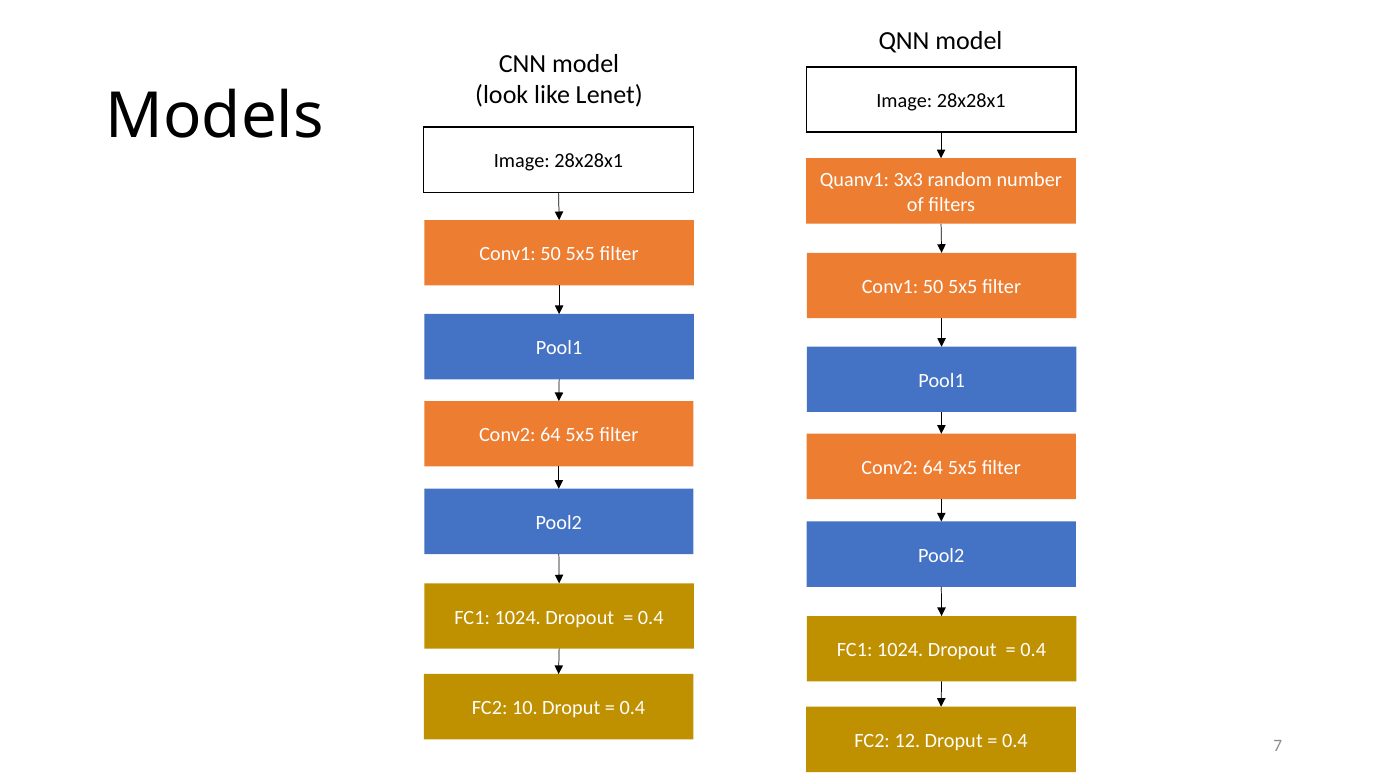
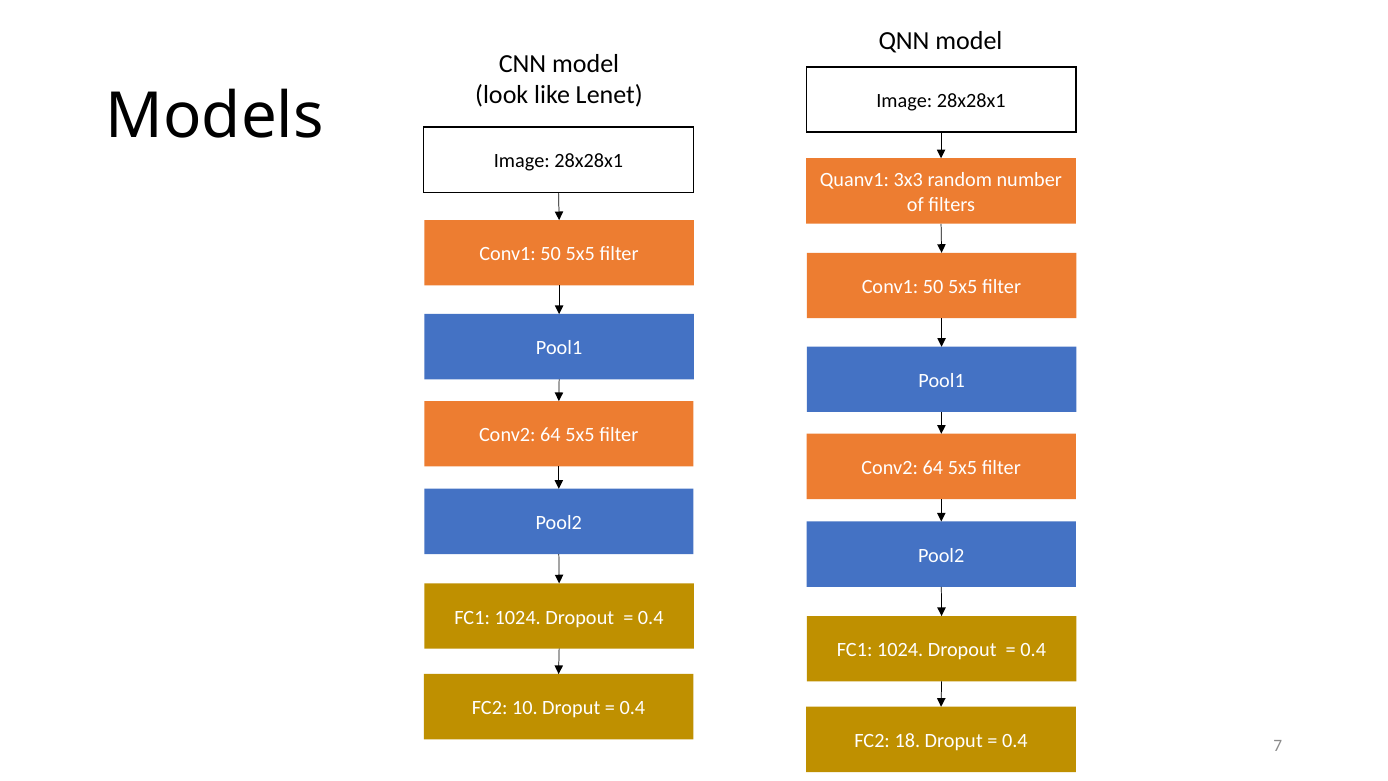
12: 12 -> 18
